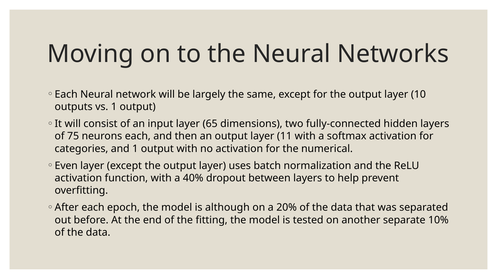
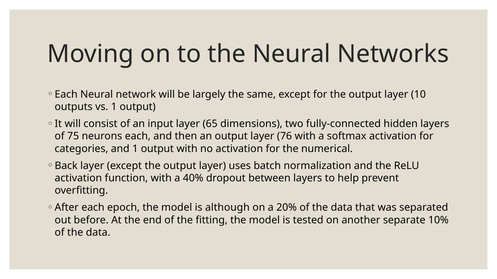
11: 11 -> 76
Even: Even -> Back
